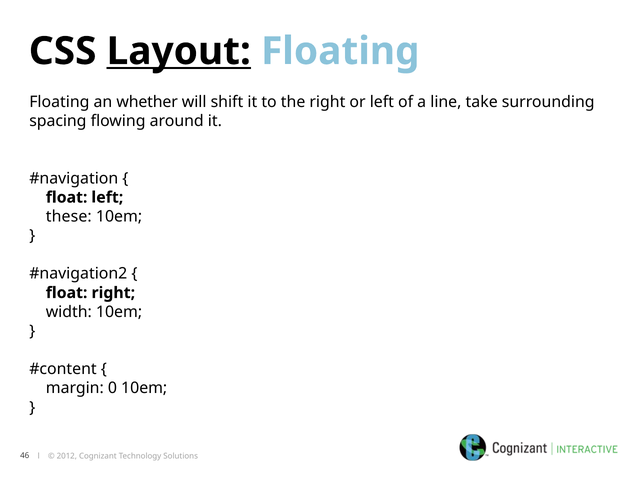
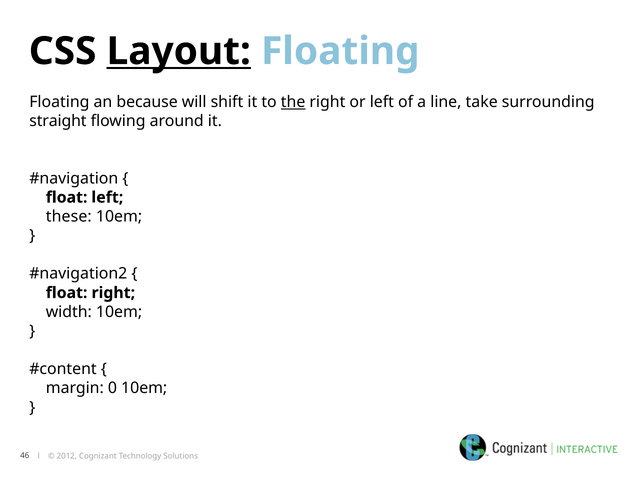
whether: whether -> because
the underline: none -> present
spacing: spacing -> straight
